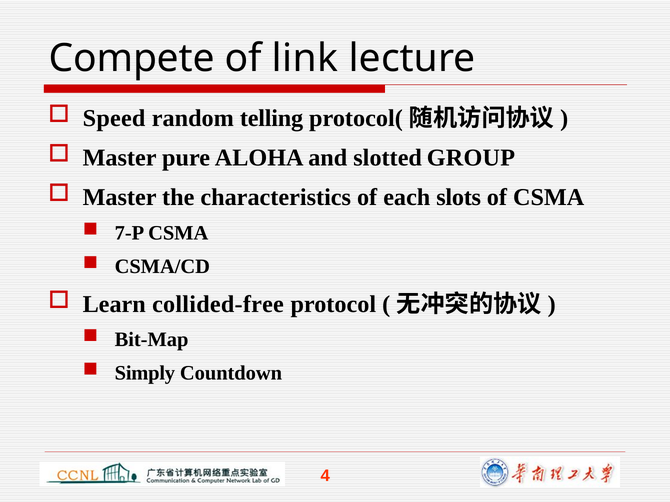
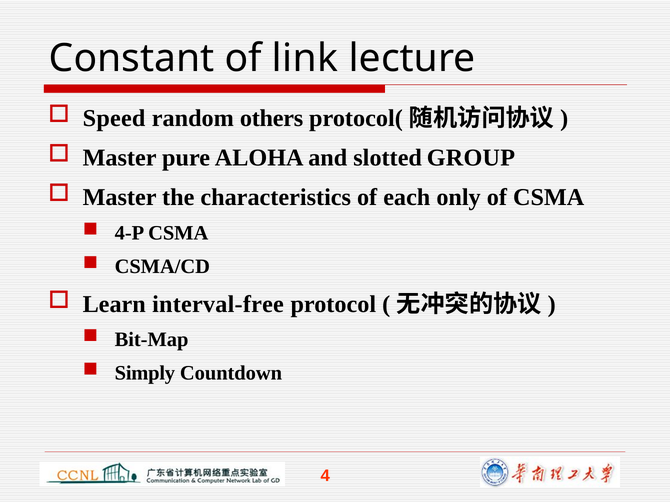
Compete: Compete -> Constant
telling: telling -> others
slots: slots -> only
7-P: 7-P -> 4-P
collided-free: collided-free -> interval-free
